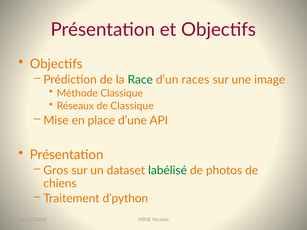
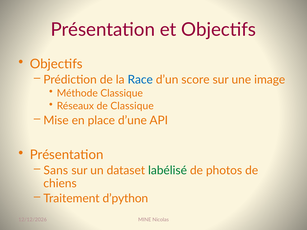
Race colour: green -> blue
races: races -> score
Gros: Gros -> Sans
